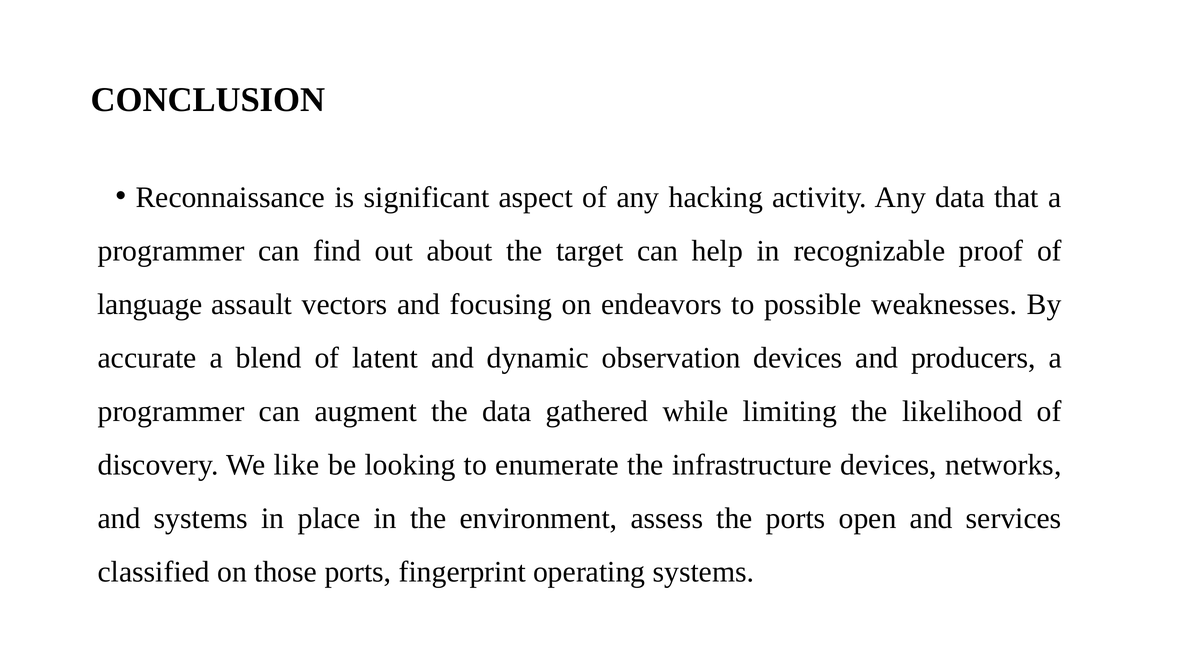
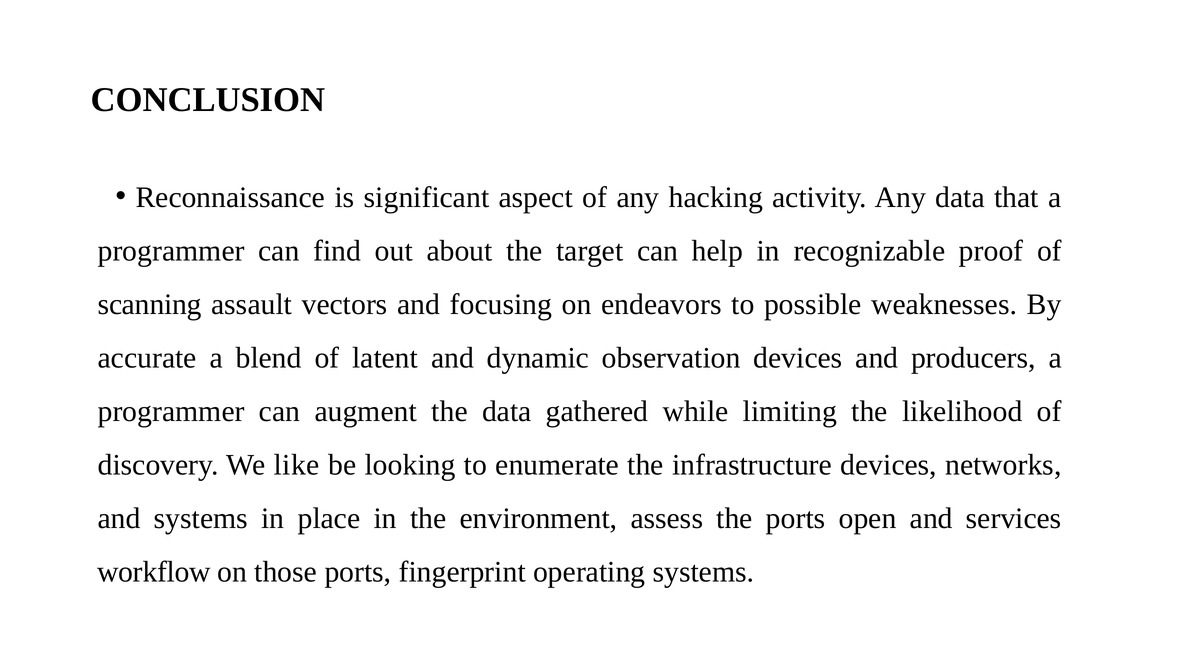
language: language -> scanning
classified: classified -> workflow
